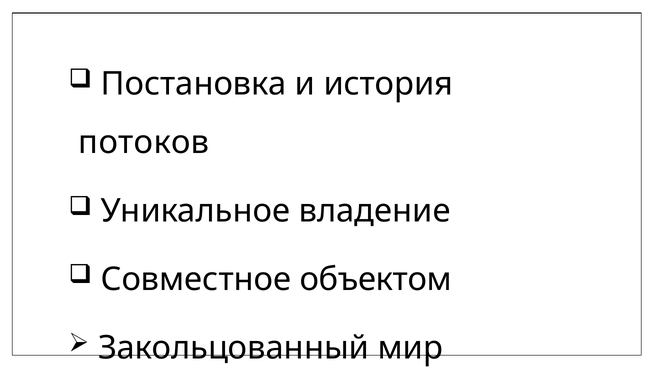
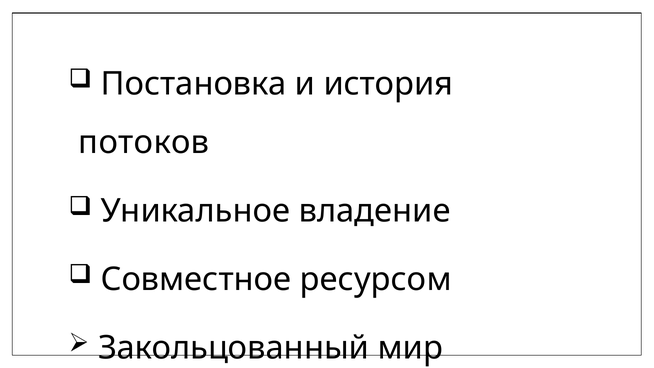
объектом: объектом -> ресурсом
